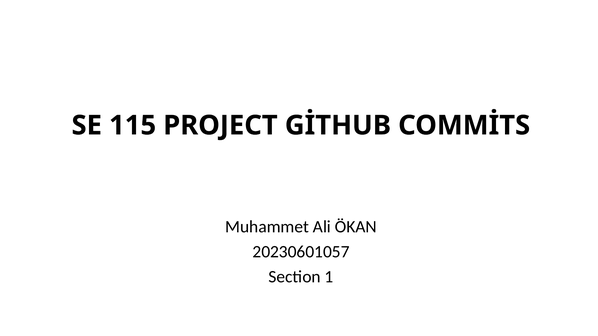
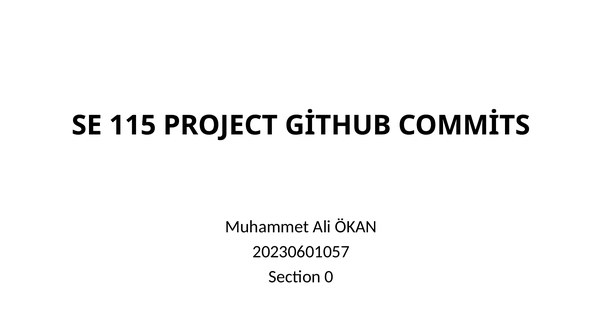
1: 1 -> 0
